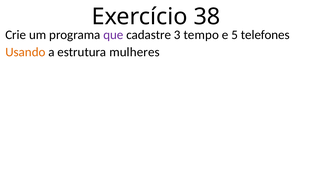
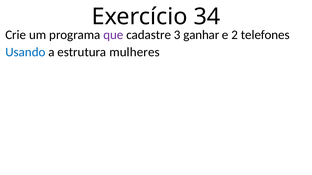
38: 38 -> 34
tempo: tempo -> ganhar
5: 5 -> 2
Usando colour: orange -> blue
